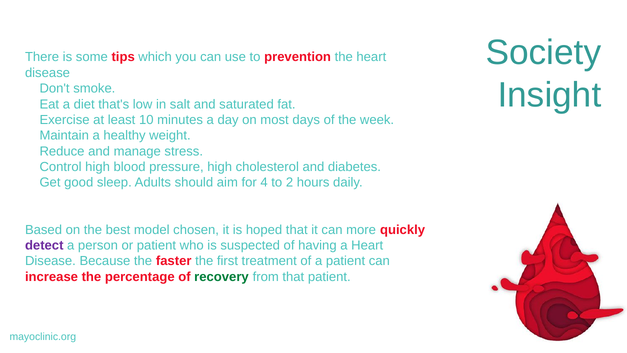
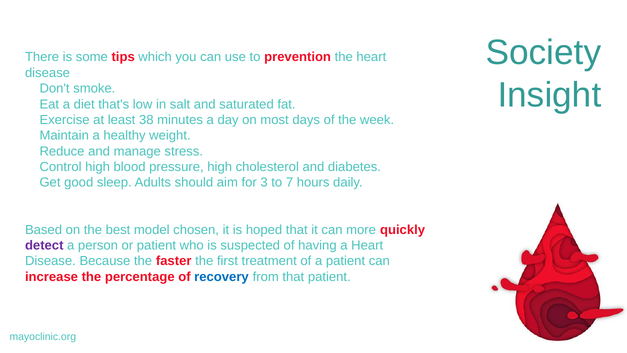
10: 10 -> 38
4: 4 -> 3
2: 2 -> 7
recovery colour: green -> blue
